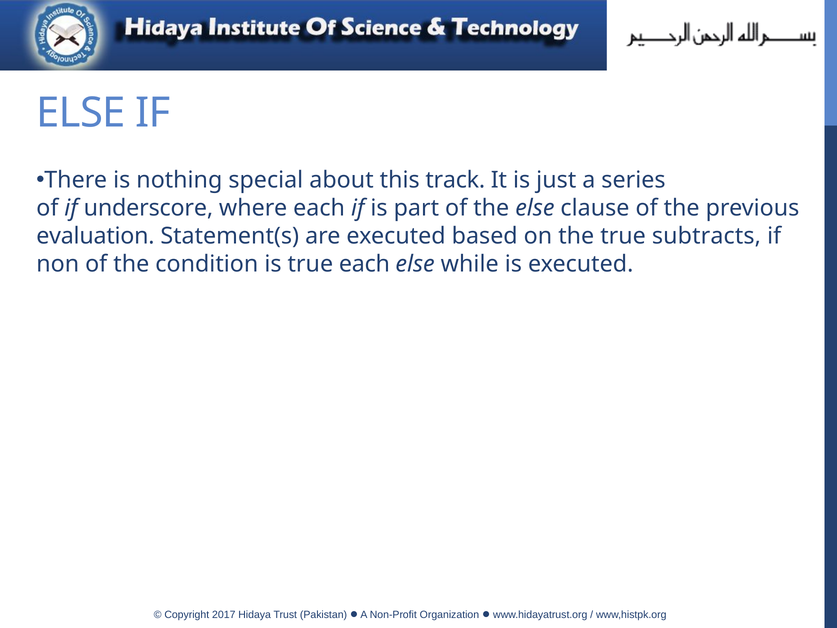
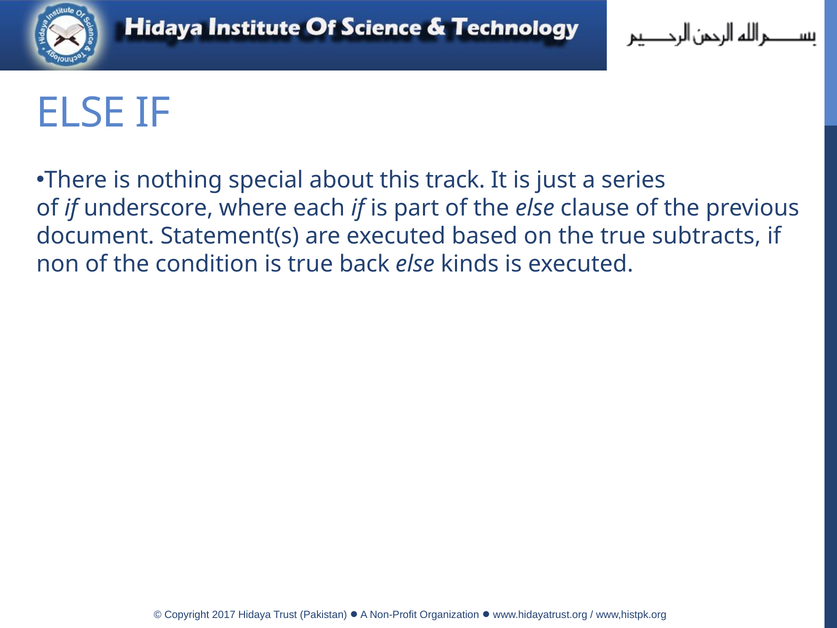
evaluation: evaluation -> document
true each: each -> back
while: while -> kinds
